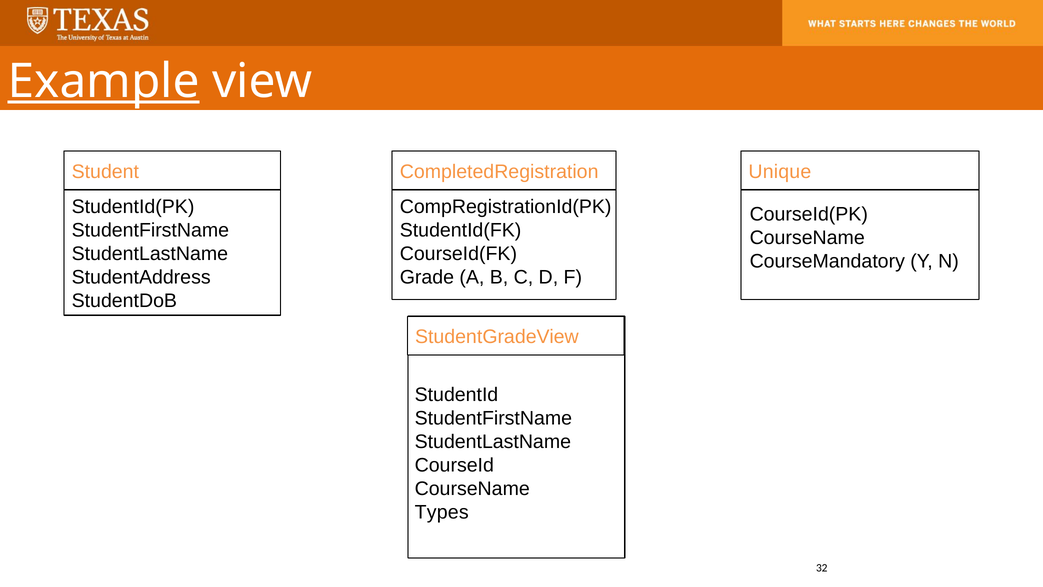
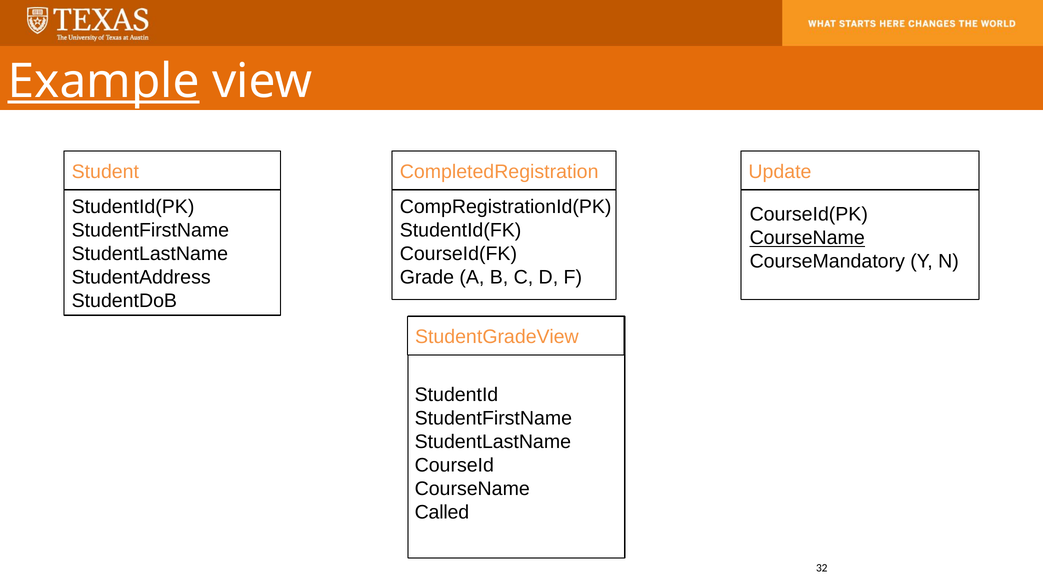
Unique: Unique -> Update
CourseName at (807, 238) underline: none -> present
Types: Types -> Called
